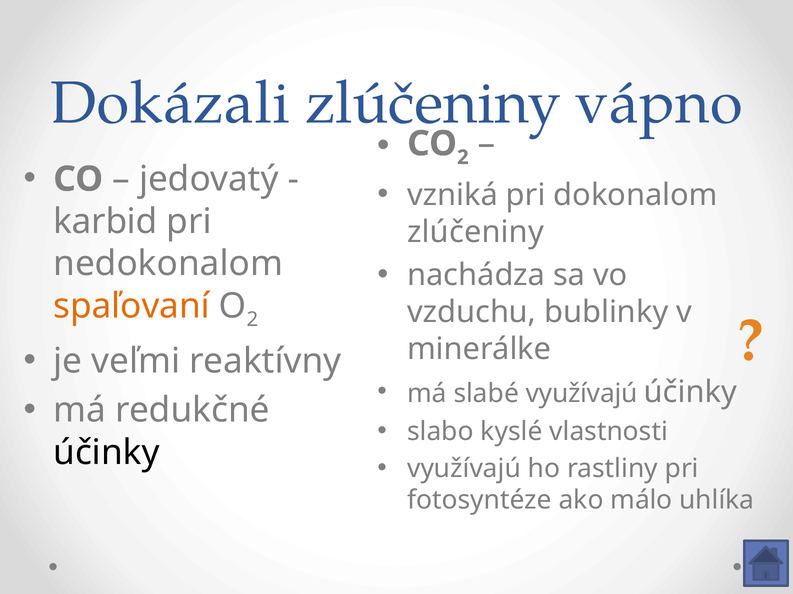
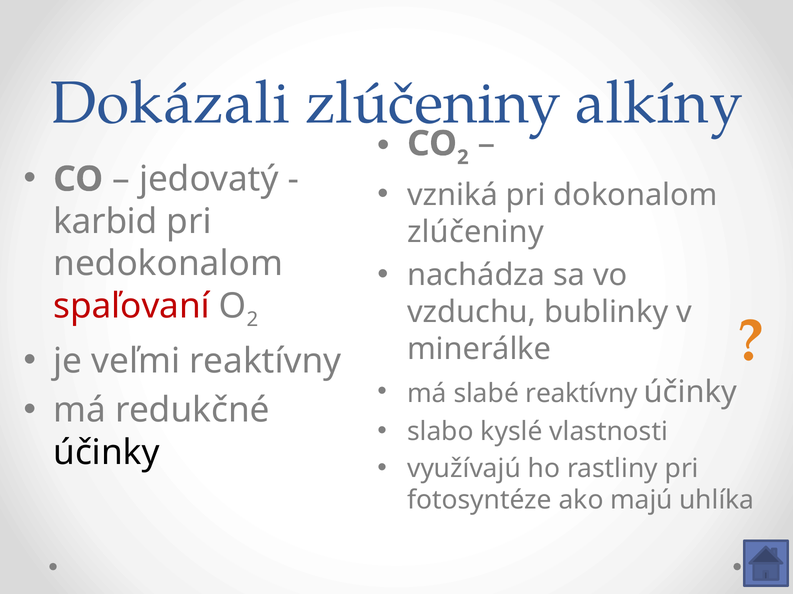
vápno: vápno -> alkíny
spaľovaní colour: orange -> red
slabé využívajú: využívajú -> reaktívny
málo: málo -> majú
